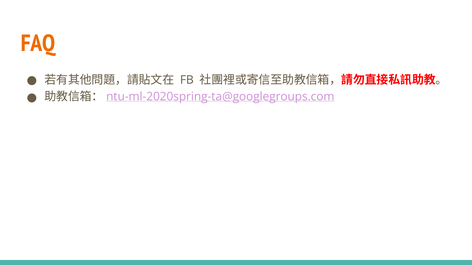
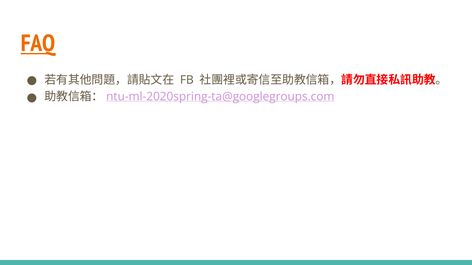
FAQ underline: none -> present
